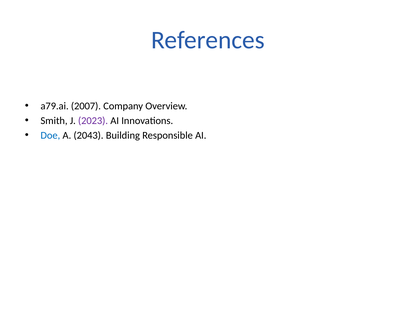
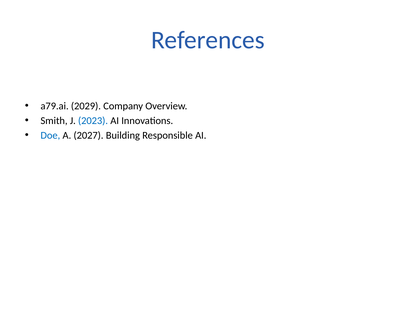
2007: 2007 -> 2029
2023 colour: purple -> blue
2043: 2043 -> 2027
